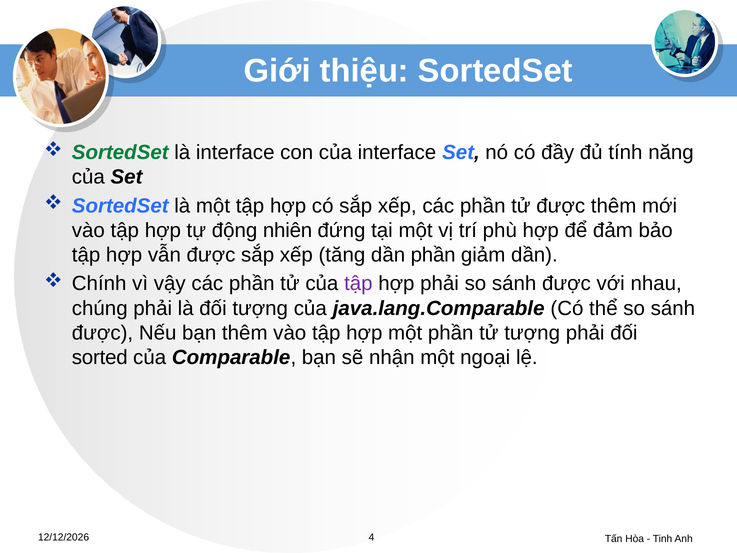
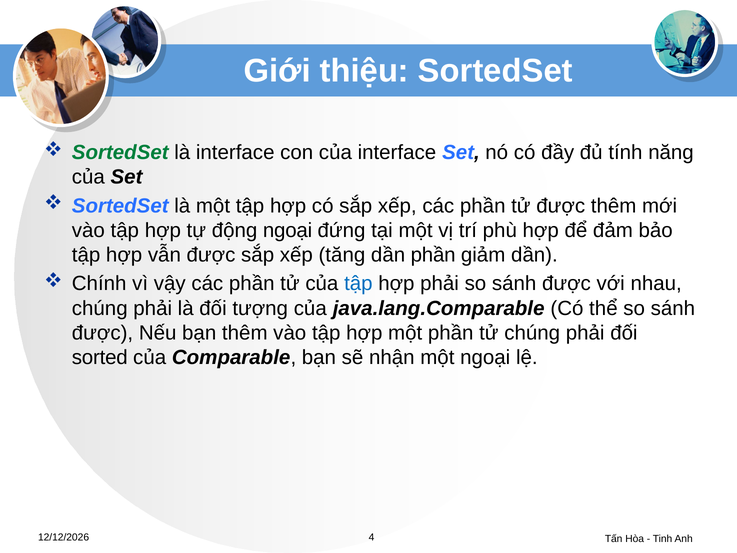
động nhiên: nhiên -> ngoại
tập at (358, 284) colour: purple -> blue
tử tượng: tượng -> chúng
